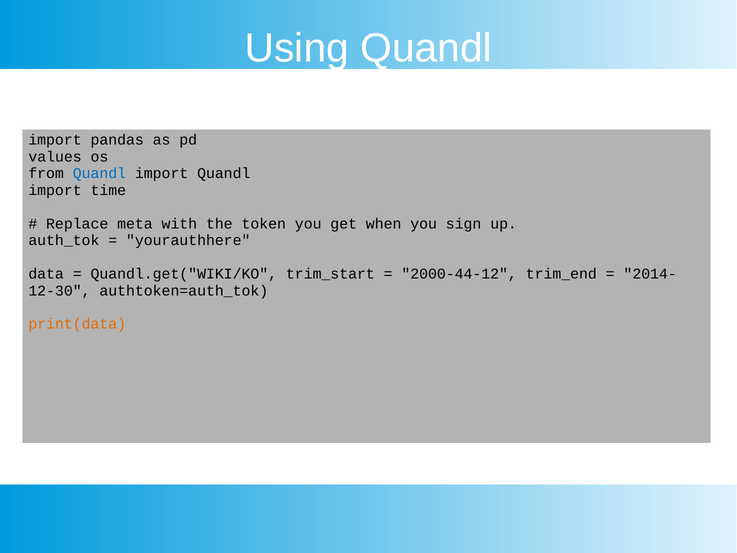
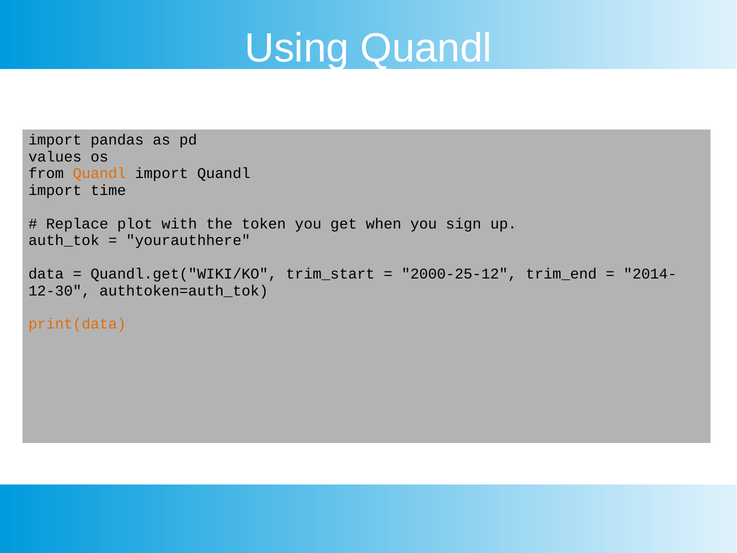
Quandl at (99, 173) colour: blue -> orange
meta: meta -> plot
2000-44-12: 2000-44-12 -> 2000-25-12
